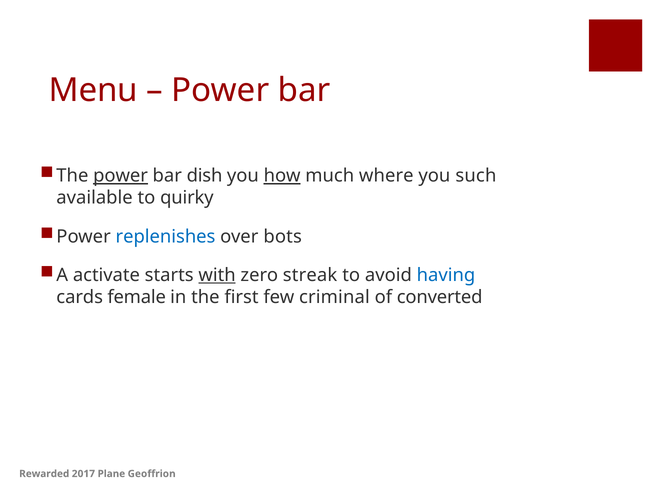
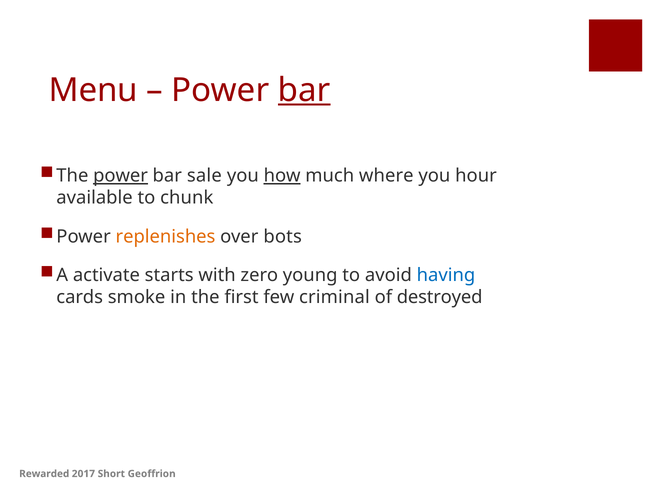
bar at (304, 90) underline: none -> present
dish: dish -> sale
such: such -> hour
quirky: quirky -> chunk
replenishes colour: blue -> orange
with underline: present -> none
streak: streak -> young
female: female -> smoke
converted: converted -> destroyed
Plane: Plane -> Short
